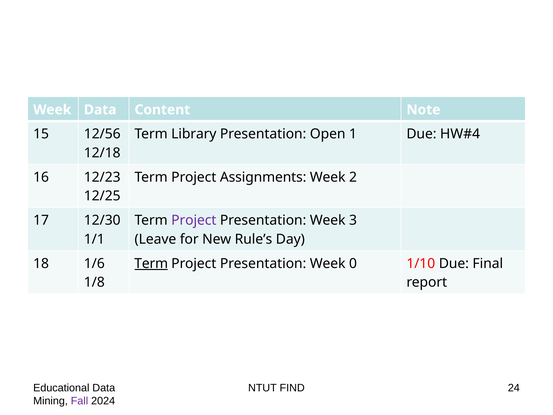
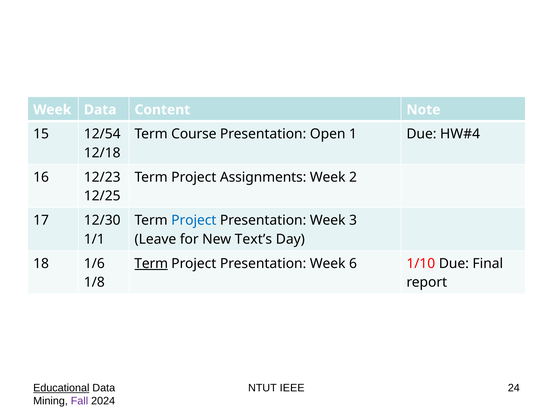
12/56: 12/56 -> 12/54
Library: Library -> Course
Project at (194, 220) colour: purple -> blue
Rule’s: Rule’s -> Text’s
0: 0 -> 6
Educational underline: none -> present
FIND: FIND -> IEEE
